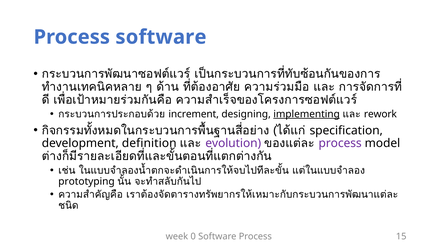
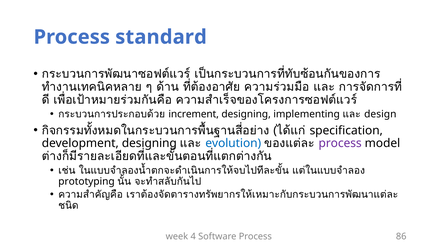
Process software: software -> standard
implementing underline: present -> none
rework: rework -> design
development definition: definition -> designing
evolution colour: purple -> blue
0: 0 -> 4
15: 15 -> 86
